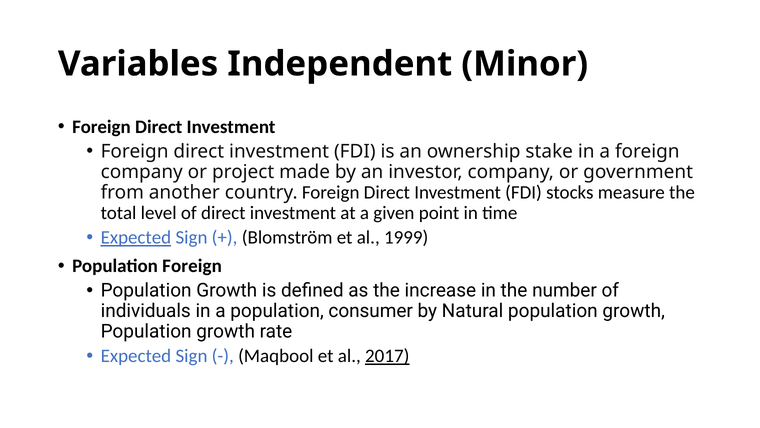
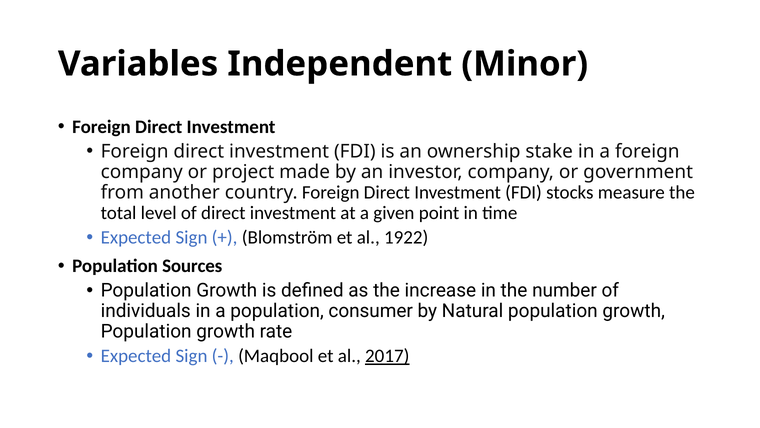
Expected at (136, 237) underline: present -> none
1999: 1999 -> 1922
Population Foreign: Foreign -> Sources
